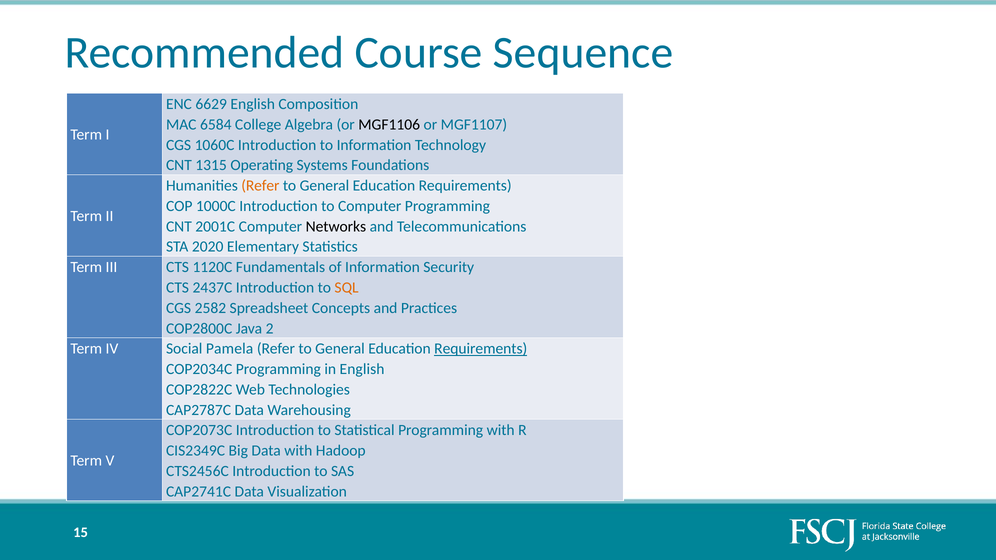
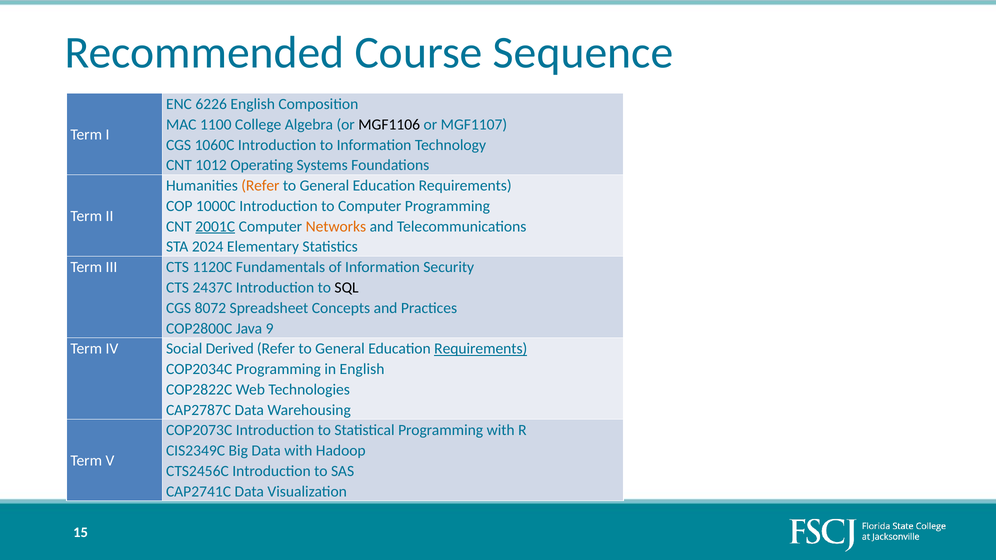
6629: 6629 -> 6226
6584: 6584 -> 1100
1315: 1315 -> 1012
2001C underline: none -> present
Networks colour: black -> orange
2020: 2020 -> 2024
SQL colour: orange -> black
2582: 2582 -> 8072
2: 2 -> 9
Pamela: Pamela -> Derived
